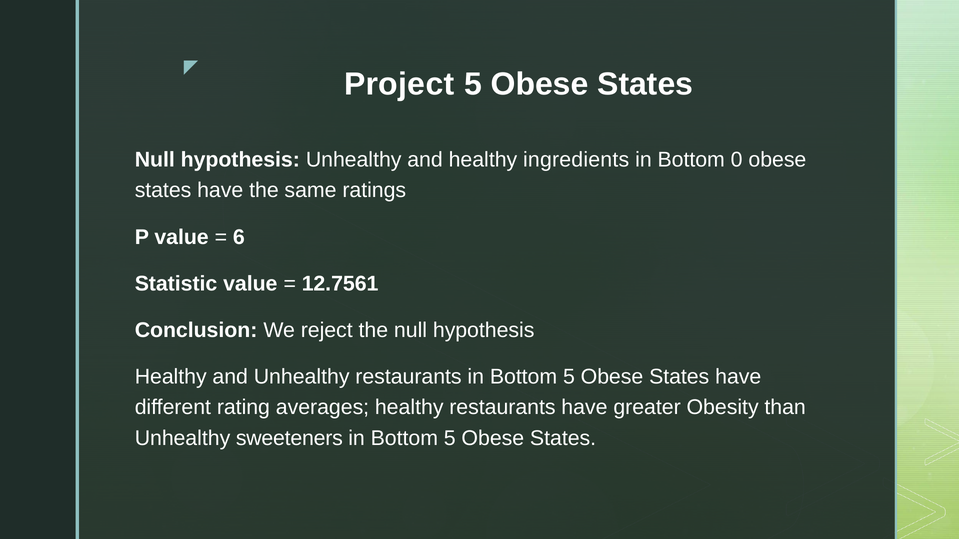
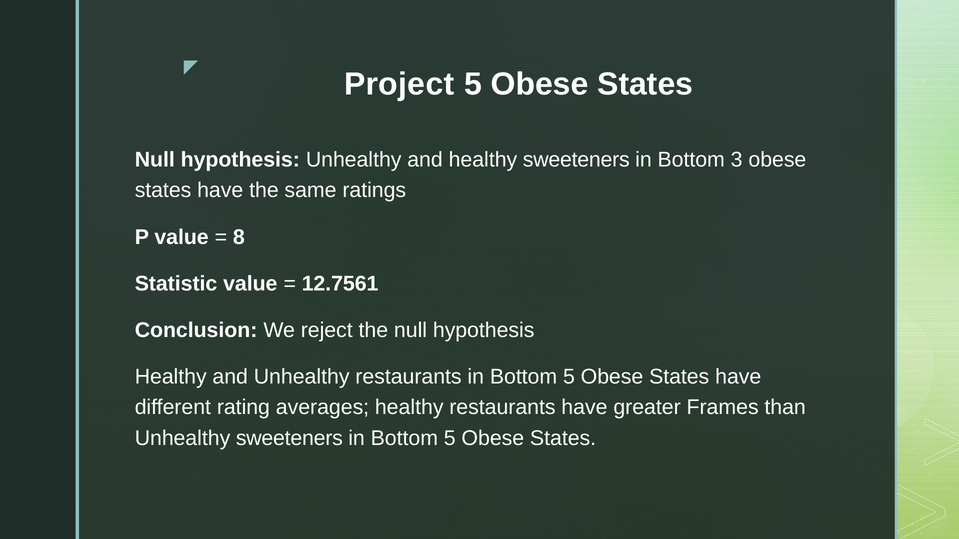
healthy ingredients: ingredients -> sweeteners
0: 0 -> 3
6: 6 -> 8
Obesity: Obesity -> Frames
